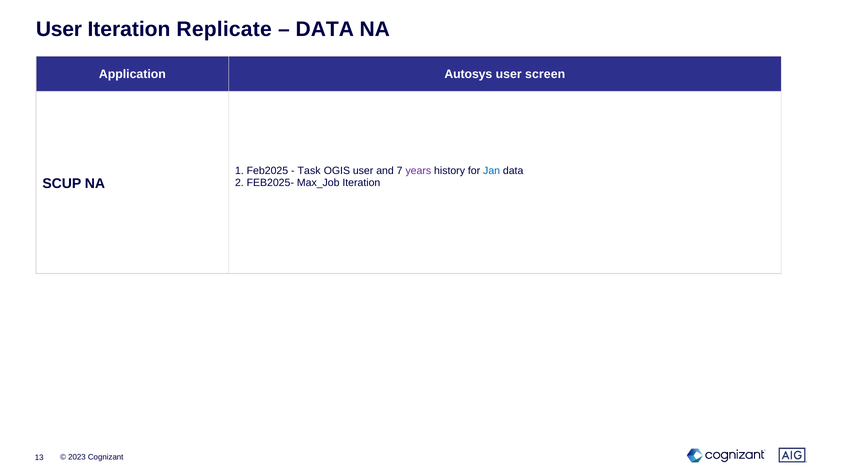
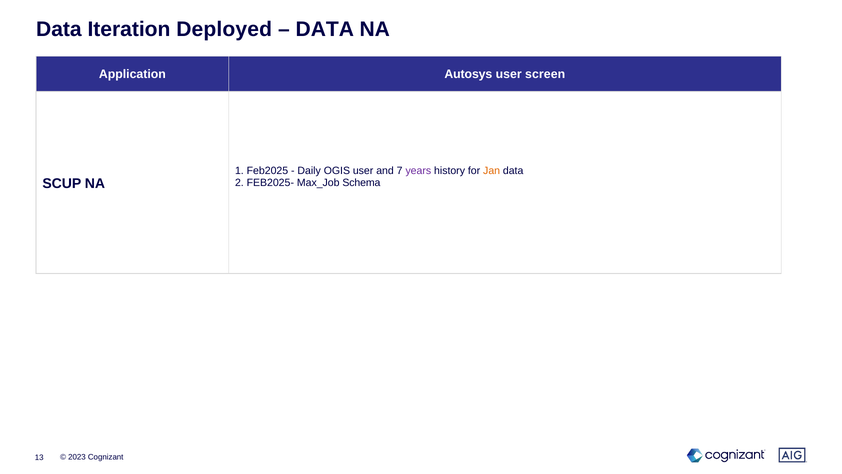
User at (59, 29): User -> Data
Replicate: Replicate -> Deployed
Task: Task -> Daily
Jan colour: blue -> orange
Iteration at (361, 183): Iteration -> Schema
